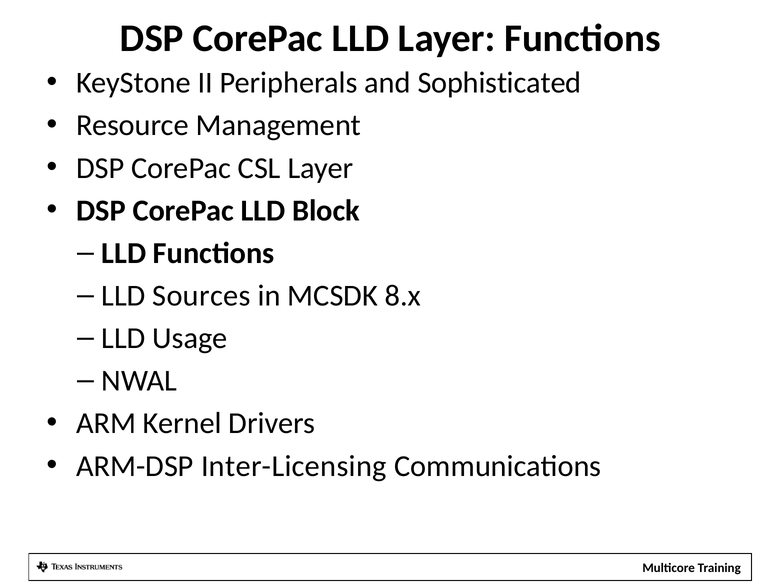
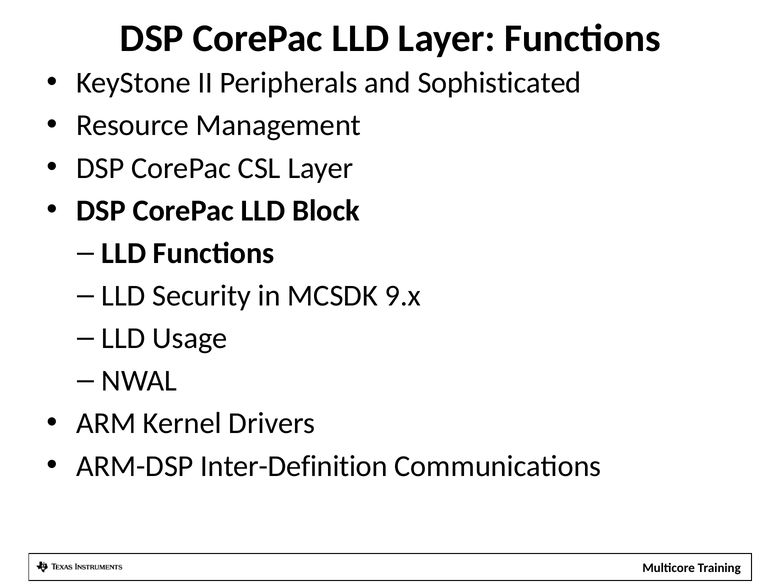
Sources: Sources -> Security
8.x: 8.x -> 9.x
Inter-Licensing: Inter-Licensing -> Inter-Definition
